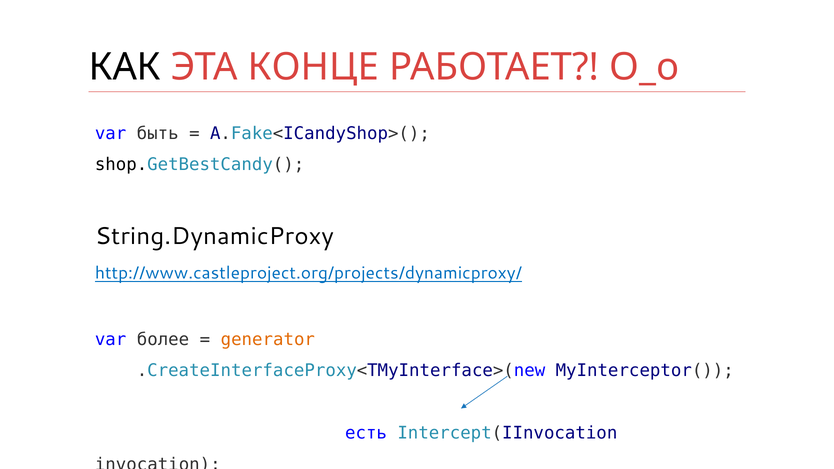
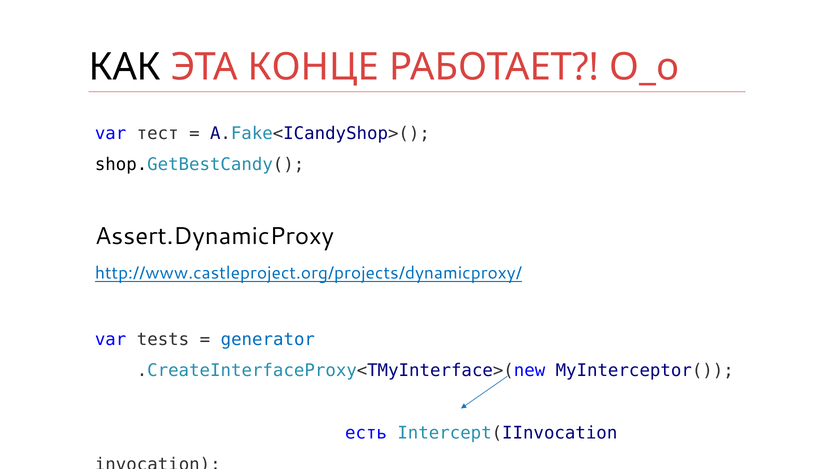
быть: быть -> тест
String.DynamicProxy: String.DynamicProxy -> Assert.DynamicProxy
более: более -> tests
generator colour: orange -> blue
